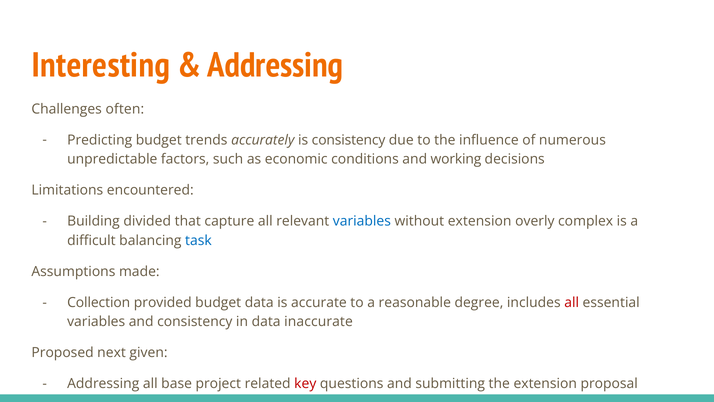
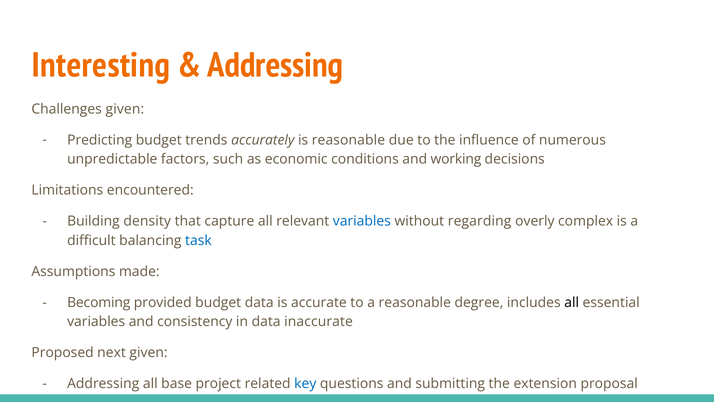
Challenges often: often -> given
is consistency: consistency -> reasonable
divided: divided -> density
without extension: extension -> regarding
Collection: Collection -> Becoming
all at (572, 302) colour: red -> black
key colour: red -> blue
